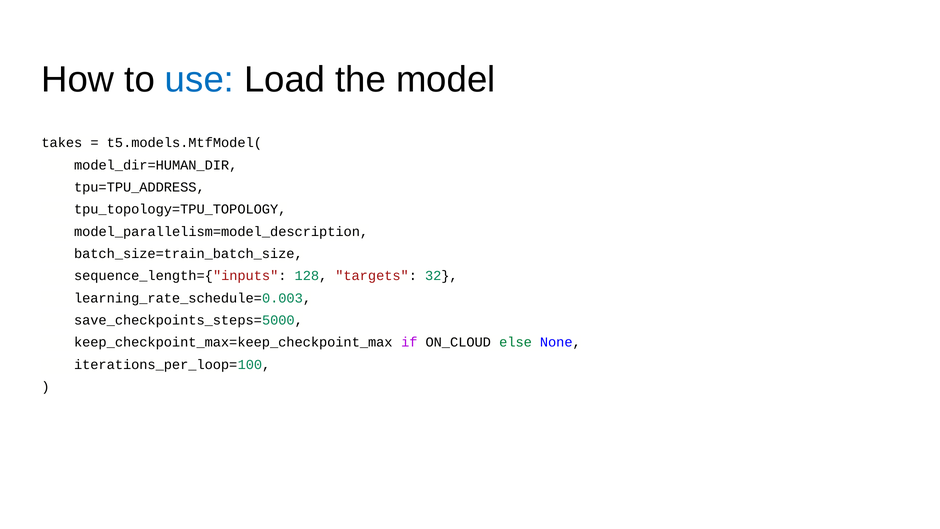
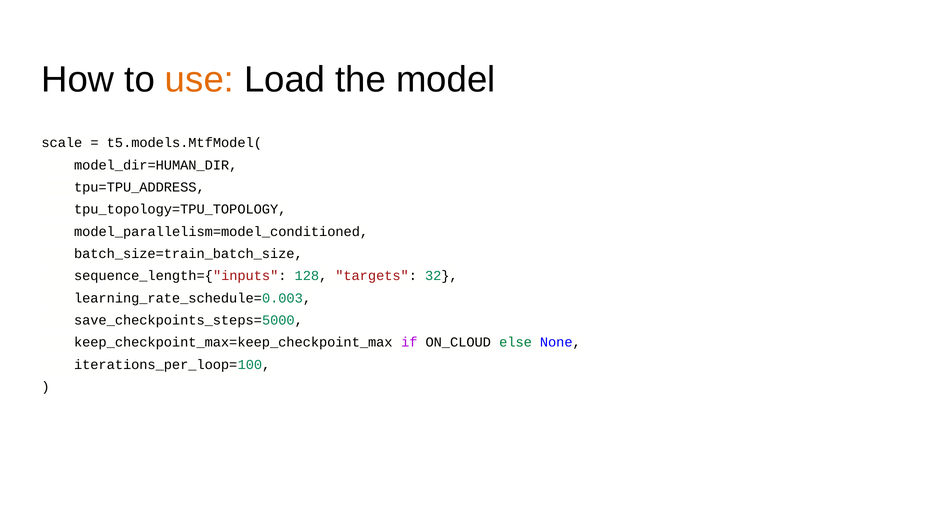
use colour: blue -> orange
takes: takes -> scale
model_parallelism=model_description: model_parallelism=model_description -> model_parallelism=model_conditioned
